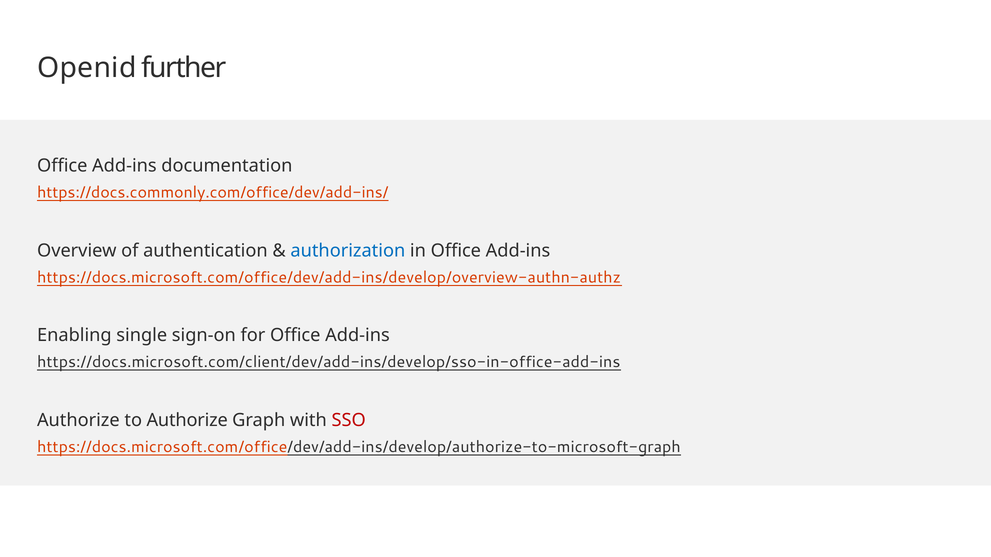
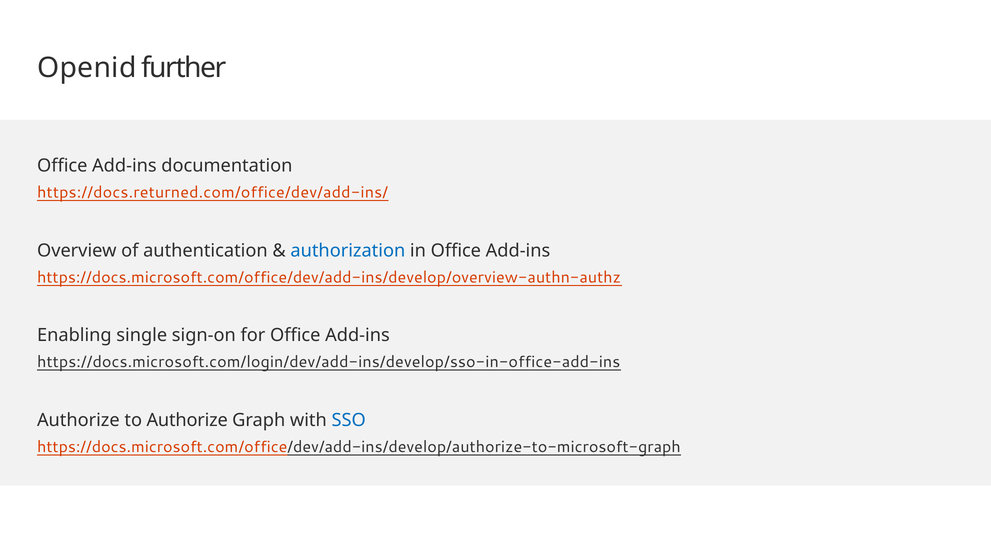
https://docs.commonly.com/office/dev/add-ins/: https://docs.commonly.com/office/dev/add-ins/ -> https://docs.returned.com/office/dev/add-ins/
https://docs.microsoft.com/client/dev/add-ins/develop/sso-in-office-add-ins: https://docs.microsoft.com/client/dev/add-ins/develop/sso-in-office-add-ins -> https://docs.microsoft.com/login/dev/add-ins/develop/sso-in-office-add-ins
SSO colour: red -> blue
